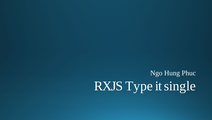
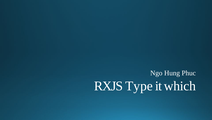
single: single -> which
